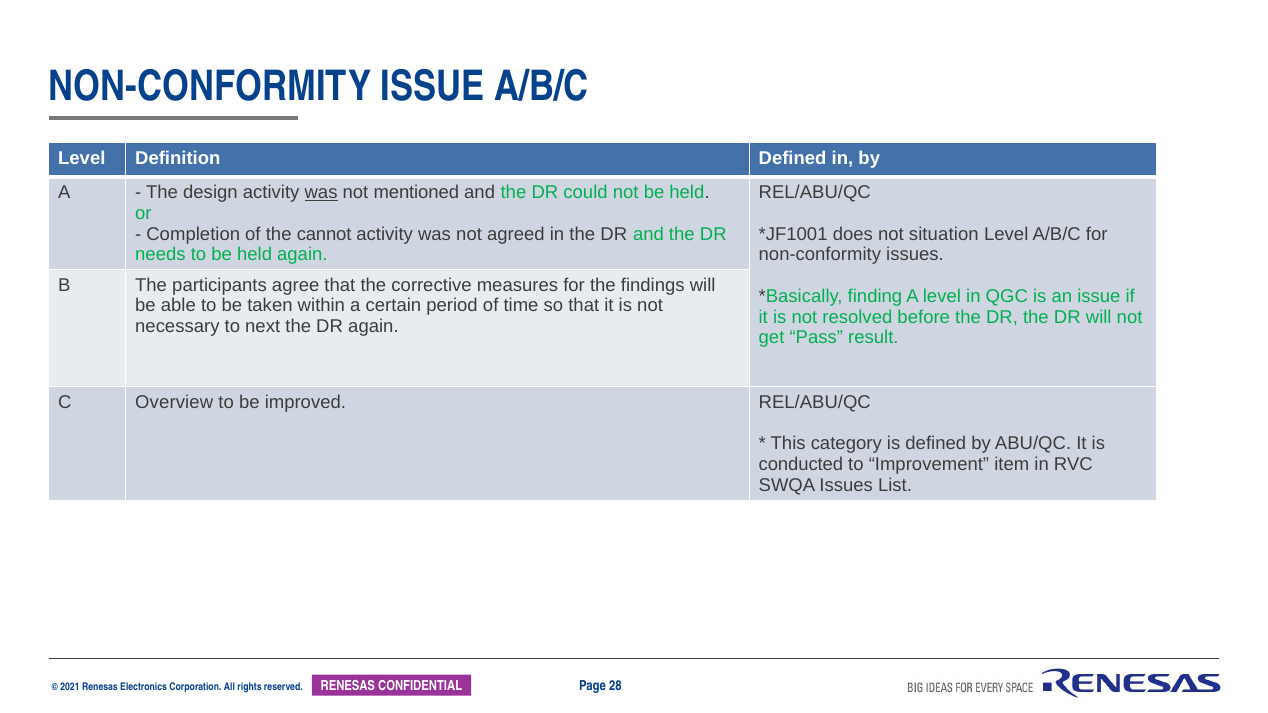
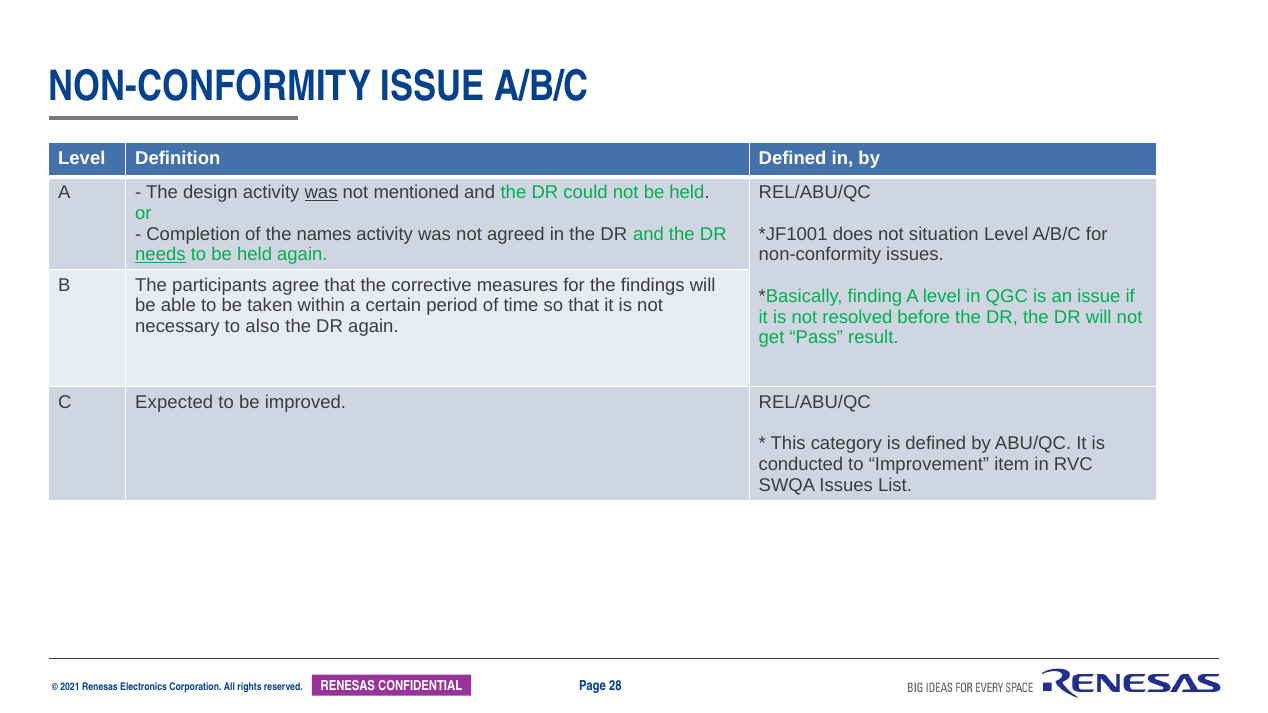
cannot: cannot -> names
needs underline: none -> present
next: next -> also
Overview: Overview -> Expected
